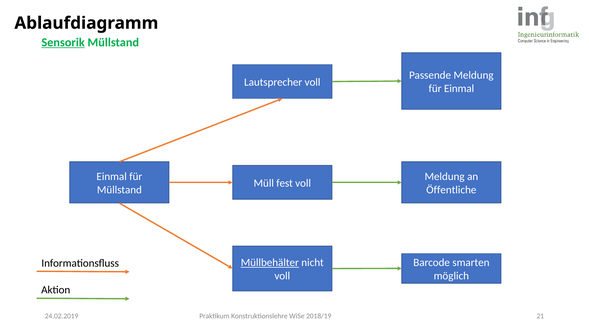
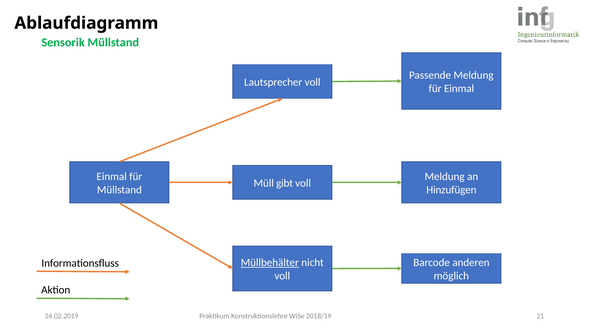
Sensorik underline: present -> none
fest: fest -> gibt
Öffentliche: Öffentliche -> Hinzufügen
smarten: smarten -> anderen
